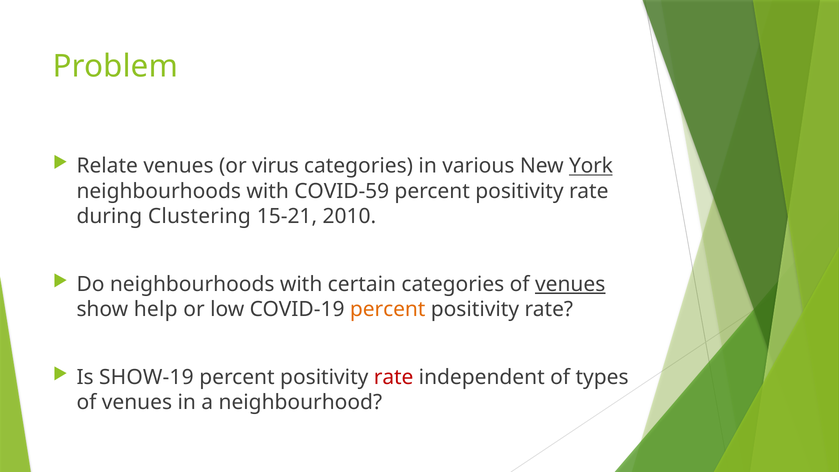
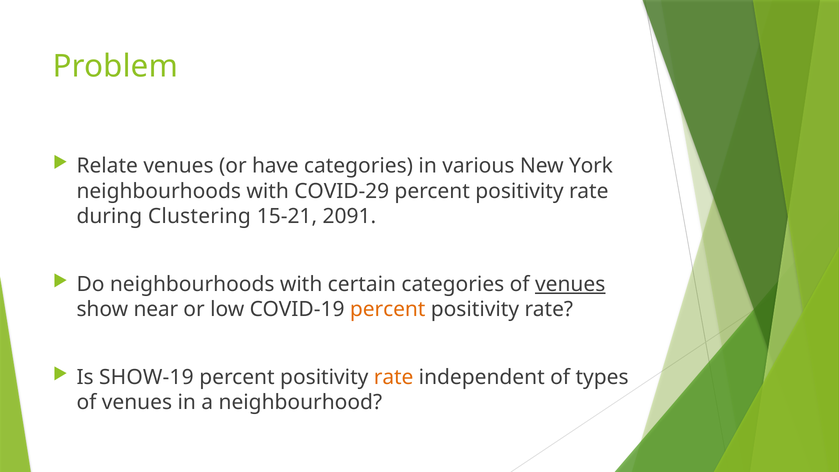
virus: virus -> have
York underline: present -> none
COVID-59: COVID-59 -> COVID-29
2010: 2010 -> 2091
help: help -> near
rate at (394, 377) colour: red -> orange
